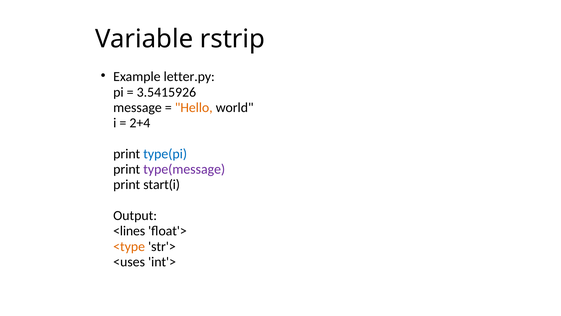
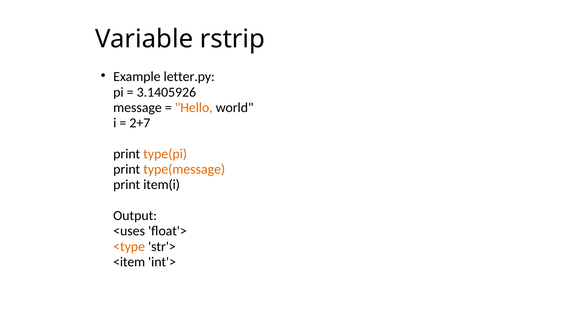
3.5415926: 3.5415926 -> 3.1405926
2+4: 2+4 -> 2+7
type(pi colour: blue -> orange
type(message colour: purple -> orange
start(i: start(i -> item(i
<lines: <lines -> <uses
<uses: <uses -> <item
